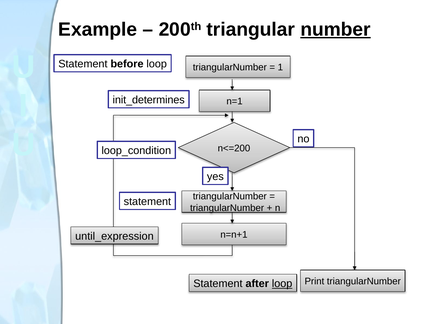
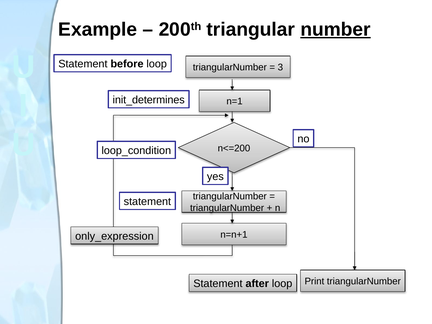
1: 1 -> 3
until_expression: until_expression -> only_expression
loop at (282, 284) underline: present -> none
